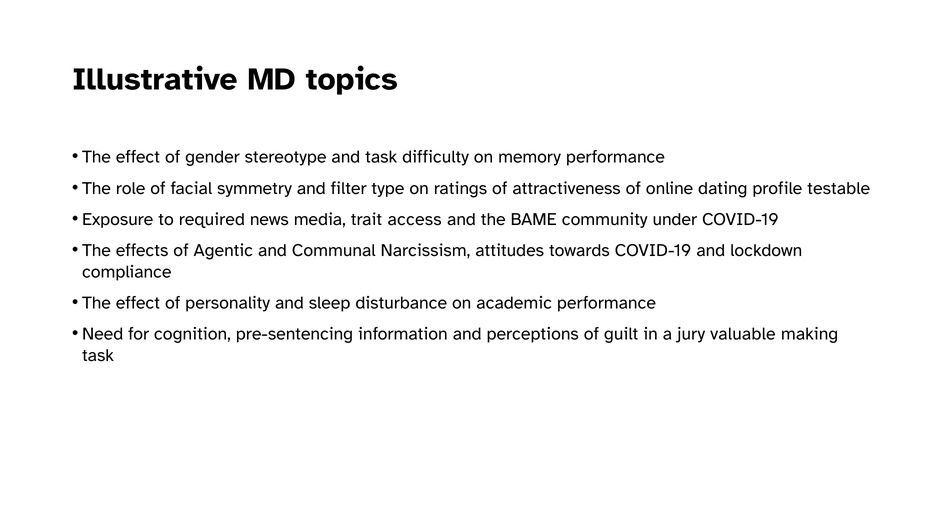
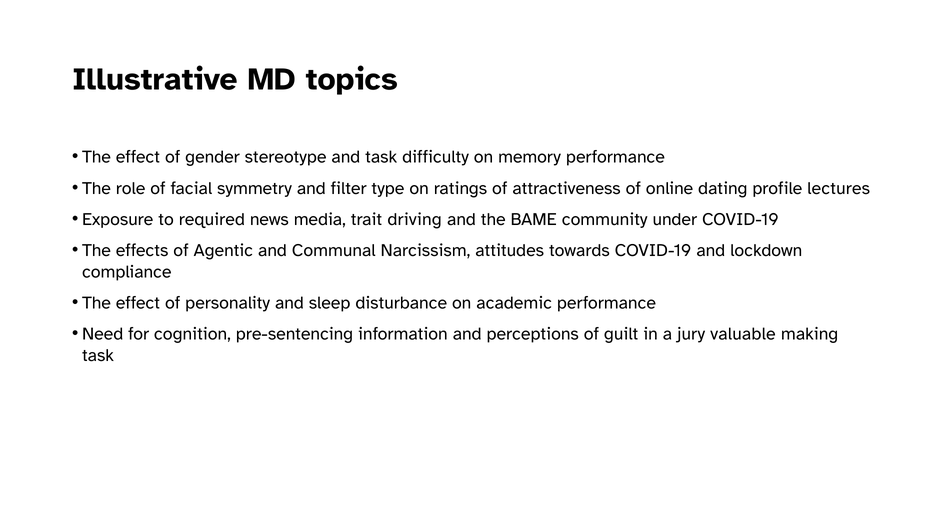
testable: testable -> lectures
access: access -> driving
